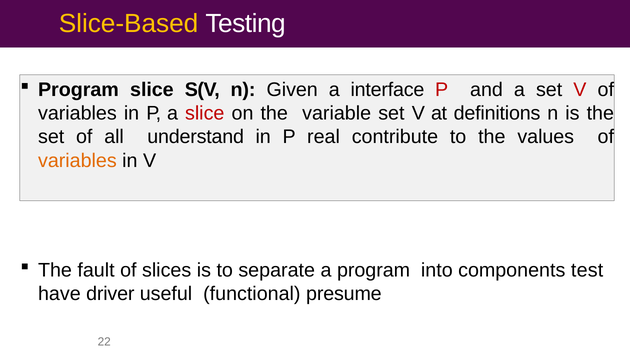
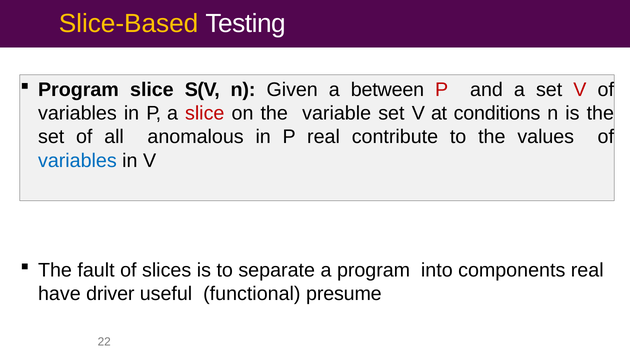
interface: interface -> between
definitions: definitions -> conditions
understand: understand -> anomalous
variables at (77, 161) colour: orange -> blue
components test: test -> real
